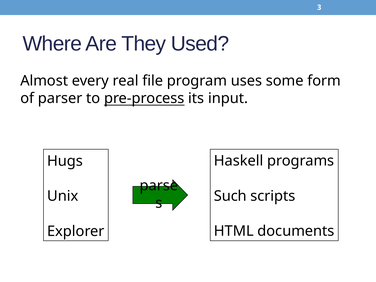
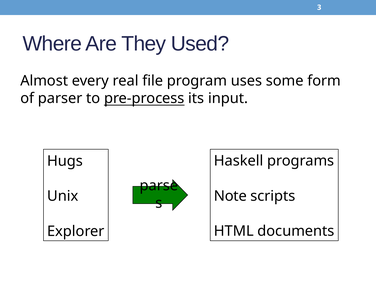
Such: Such -> Note
